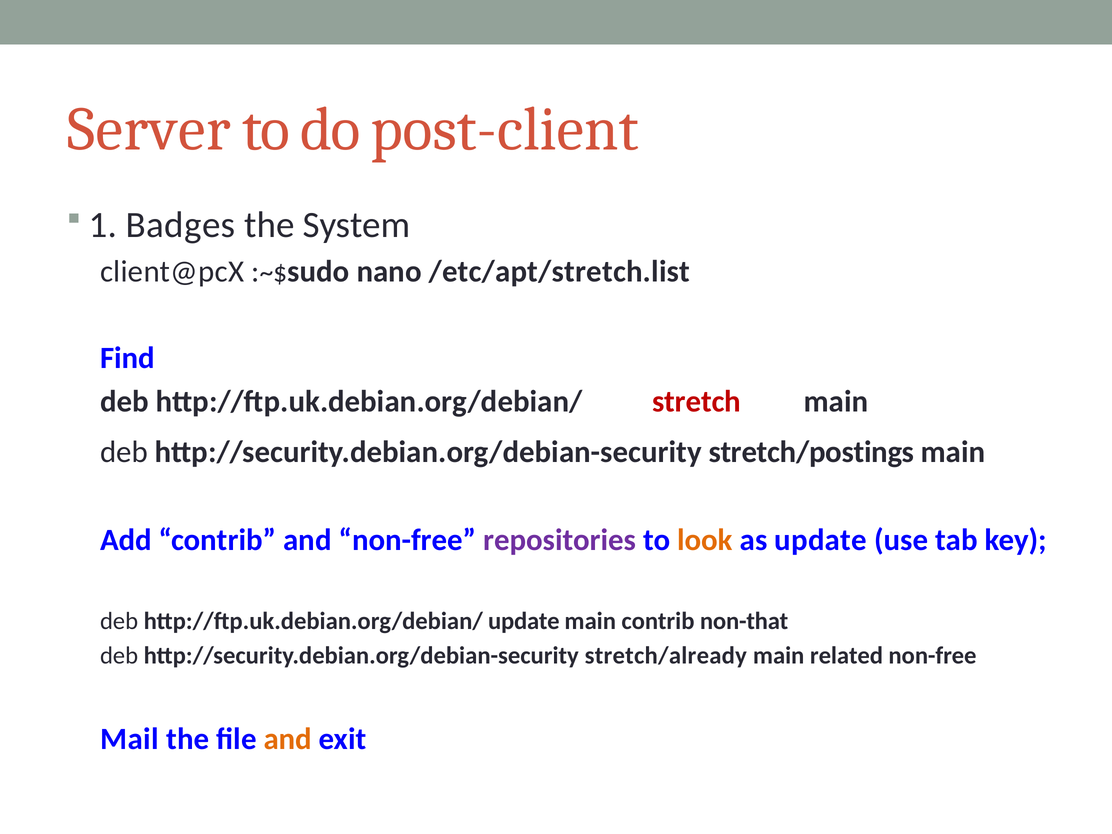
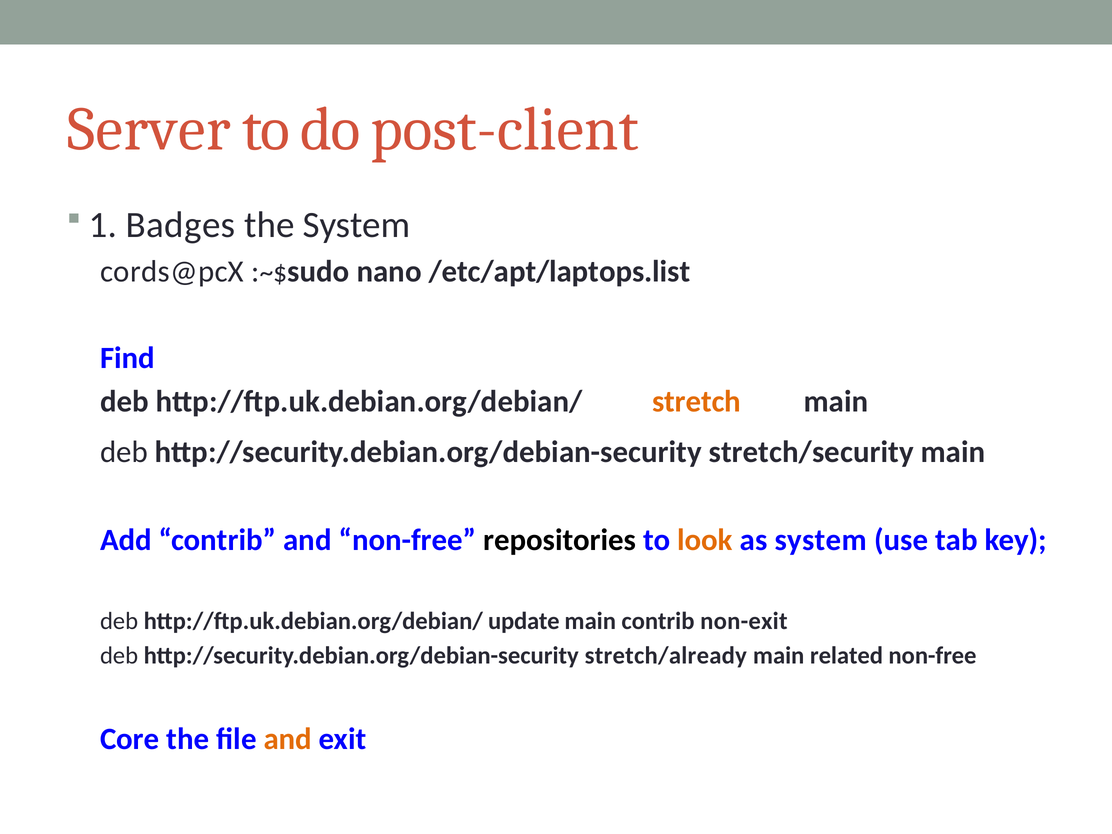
client@pcX: client@pcX -> cords@pcX
/etc/apt/stretch.list: /etc/apt/stretch.list -> /etc/apt/laptops.list
stretch colour: red -> orange
stretch/postings: stretch/postings -> stretch/security
repositories colour: purple -> black
as update: update -> system
non-that: non-that -> non-exit
Mail: Mail -> Core
